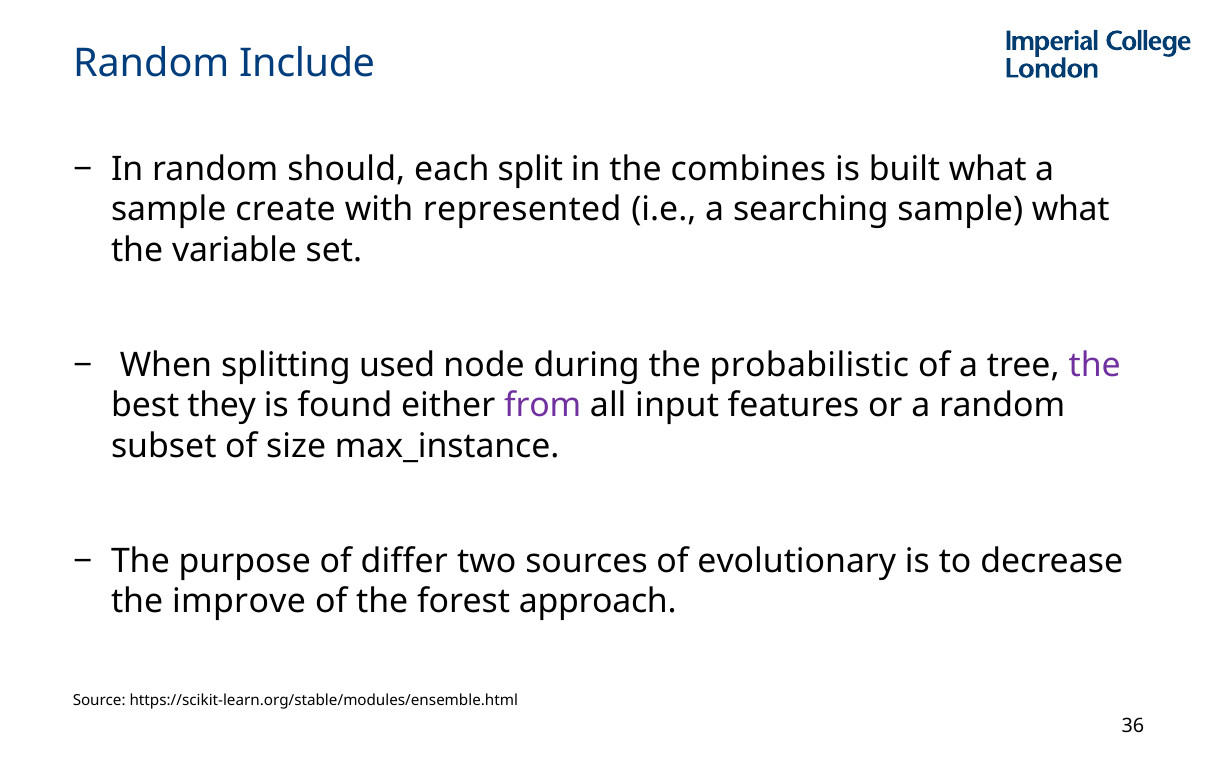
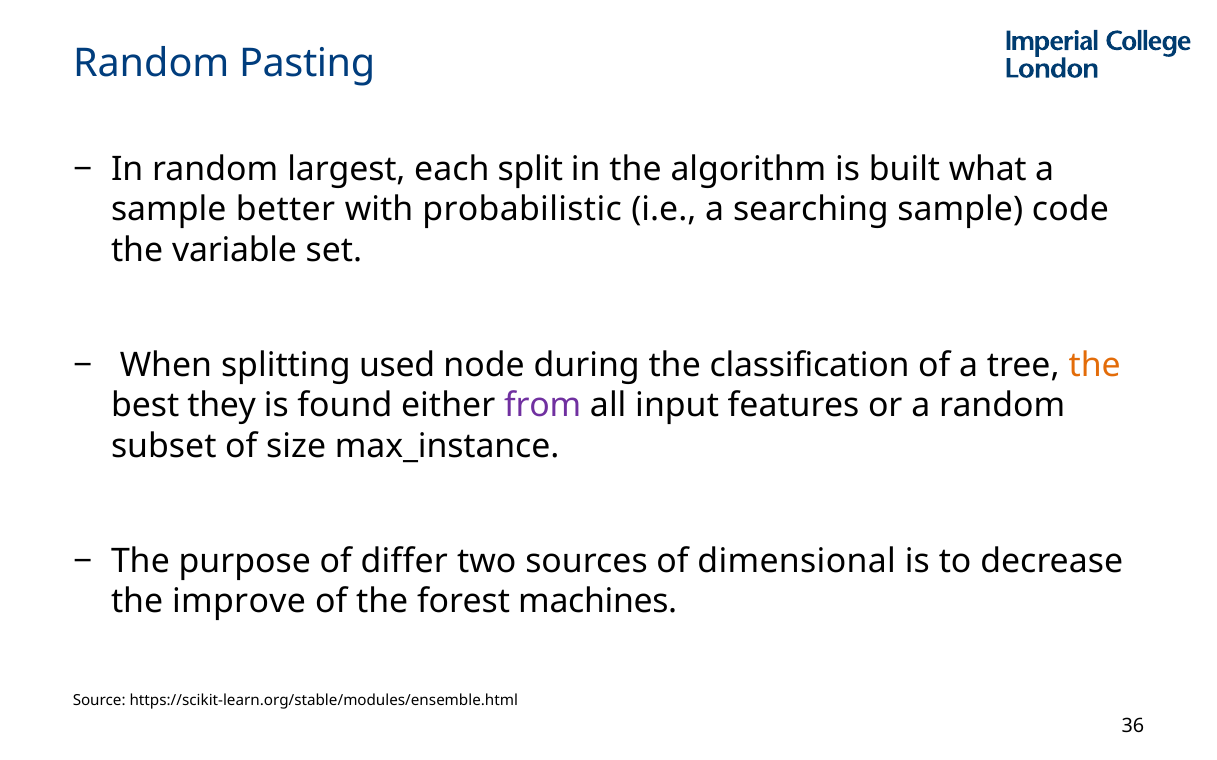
Include: Include -> Pasting
should: should -> largest
combines: combines -> algorithm
create: create -> better
represented: represented -> probabilistic
sample what: what -> code
probabilistic: probabilistic -> classification
the at (1095, 366) colour: purple -> orange
evolutionary: evolutionary -> dimensional
approach: approach -> machines
